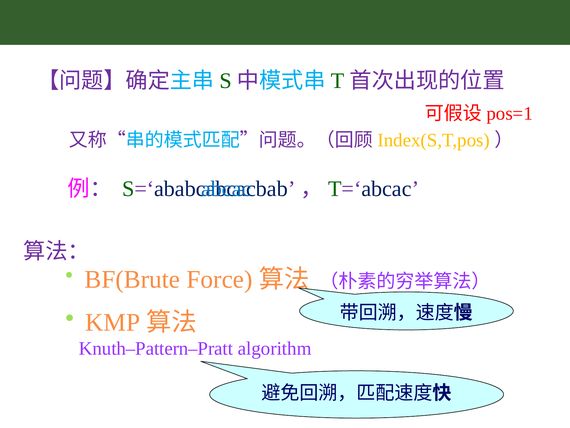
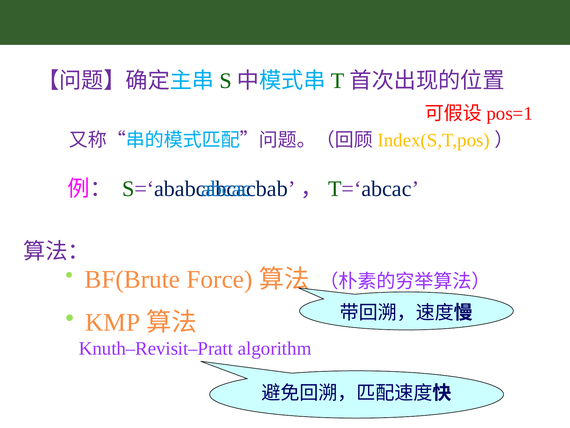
Knuth–Pattern–Pratt: Knuth–Pattern–Pratt -> Knuth–Revisit–Pratt
